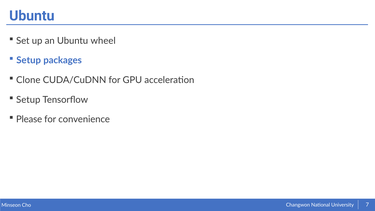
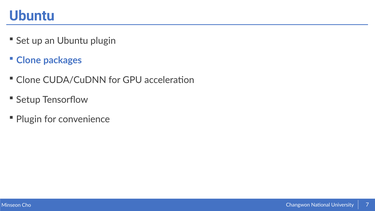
Ubuntu wheel: wheel -> plugin
Setup at (29, 60): Setup -> Clone
Please at (29, 119): Please -> Plugin
